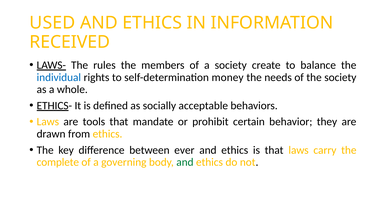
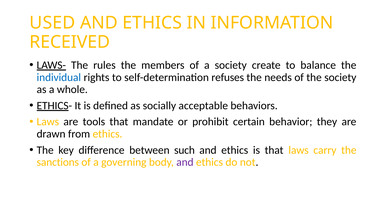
money: money -> refuses
ever: ever -> such
complete: complete -> sanctions
and at (185, 162) colour: green -> purple
